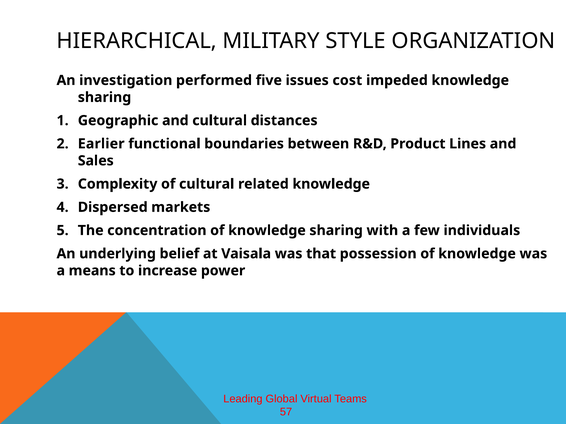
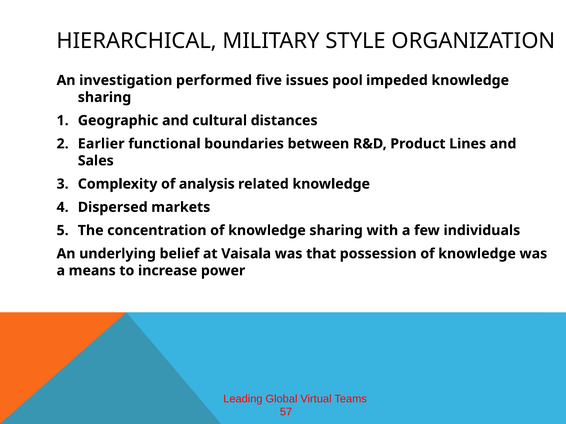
cost: cost -> pool
of cultural: cultural -> analysis
